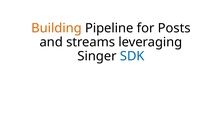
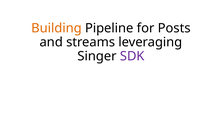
SDK colour: blue -> purple
